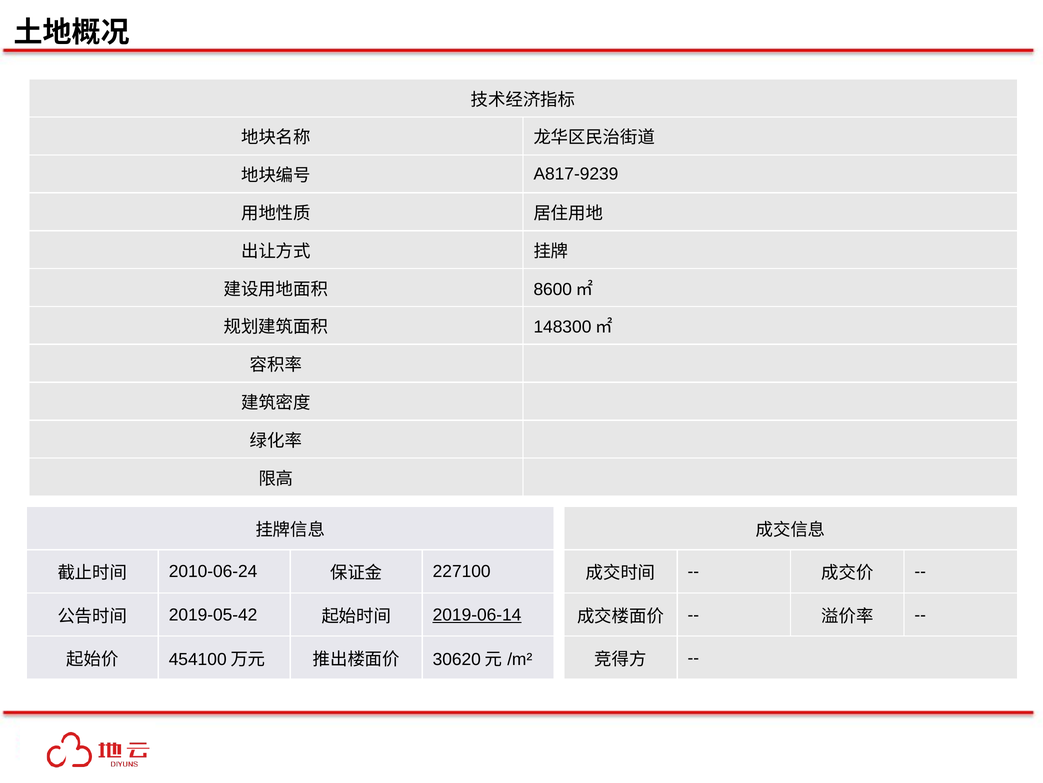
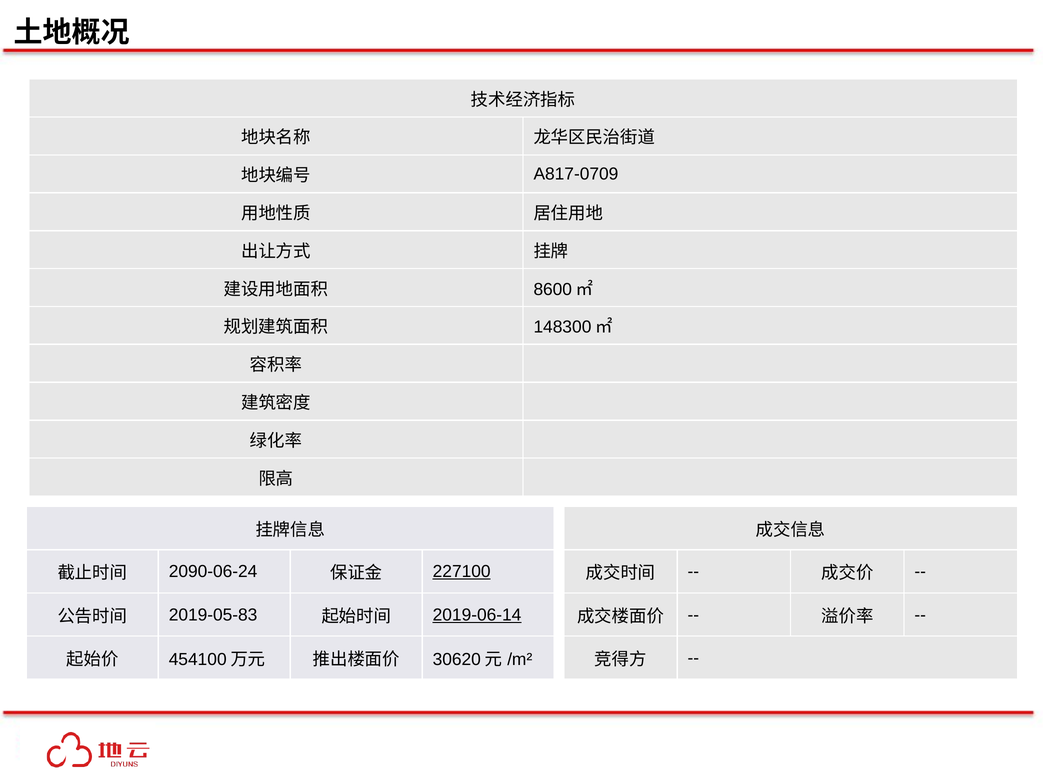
A817-9239: A817-9239 -> A817-0709
2010-06-24: 2010-06-24 -> 2090-06-24
227100 underline: none -> present
2019-05-42: 2019-05-42 -> 2019-05-83
